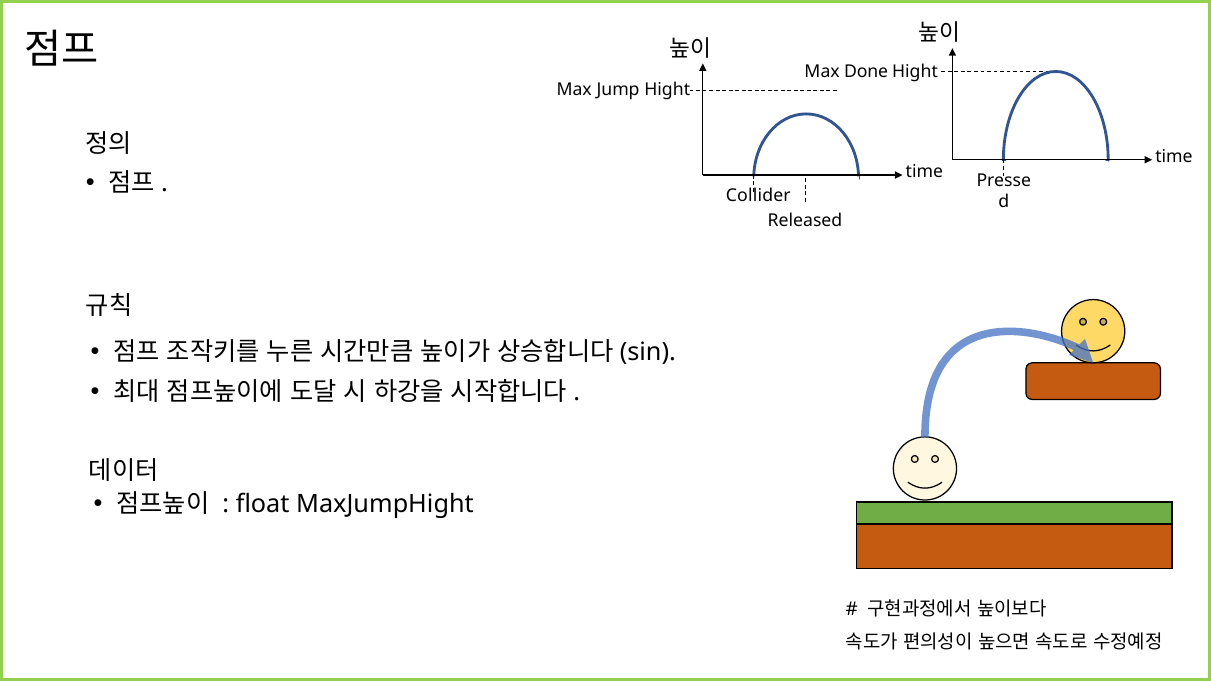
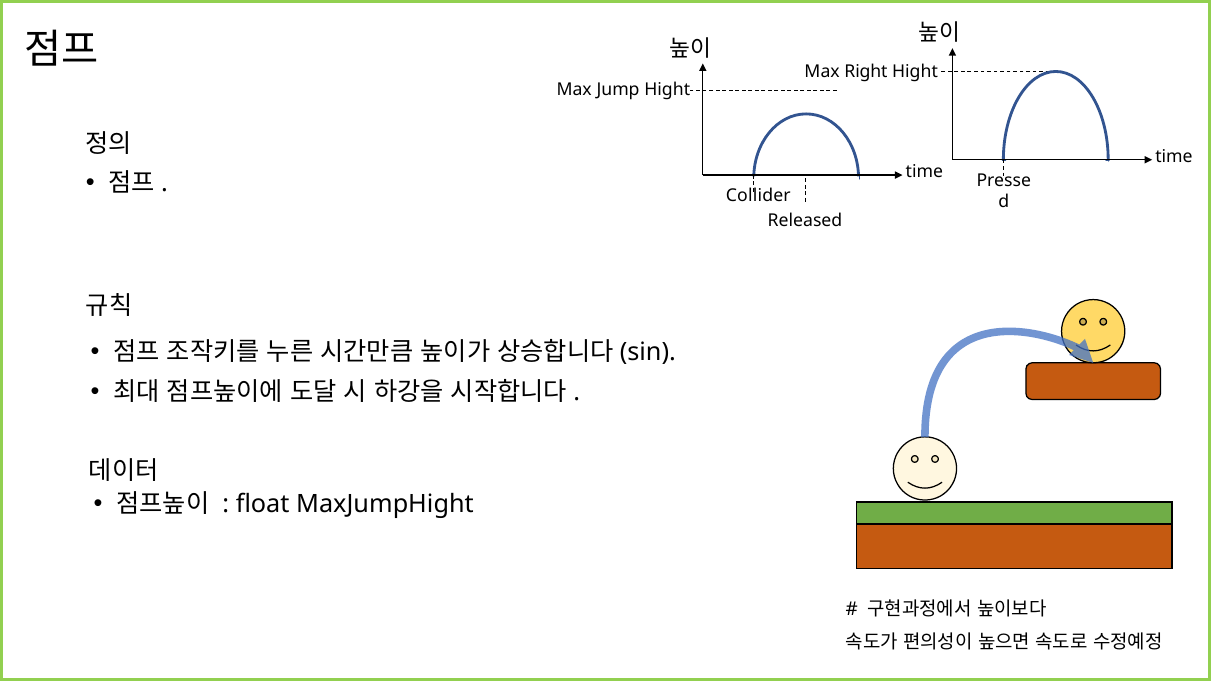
Done: Done -> Right
